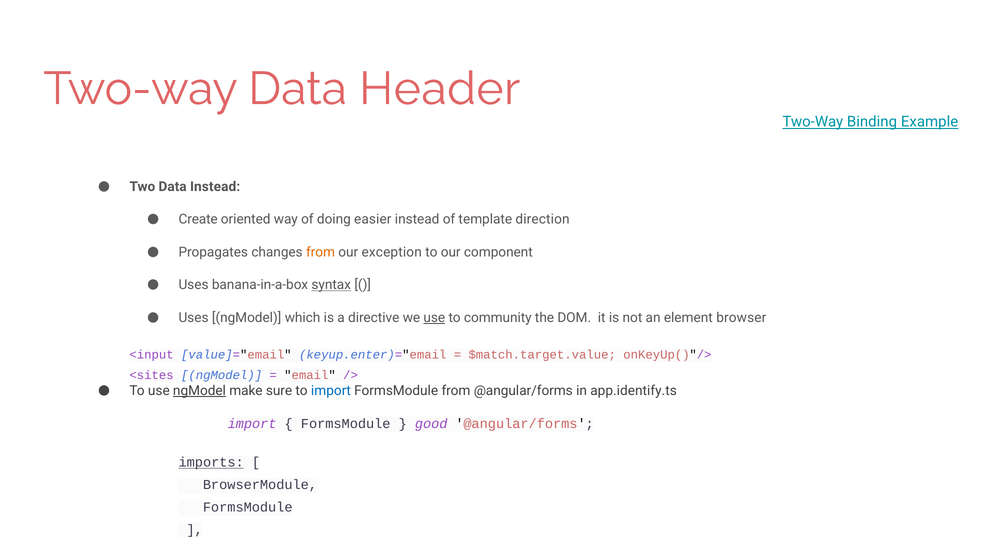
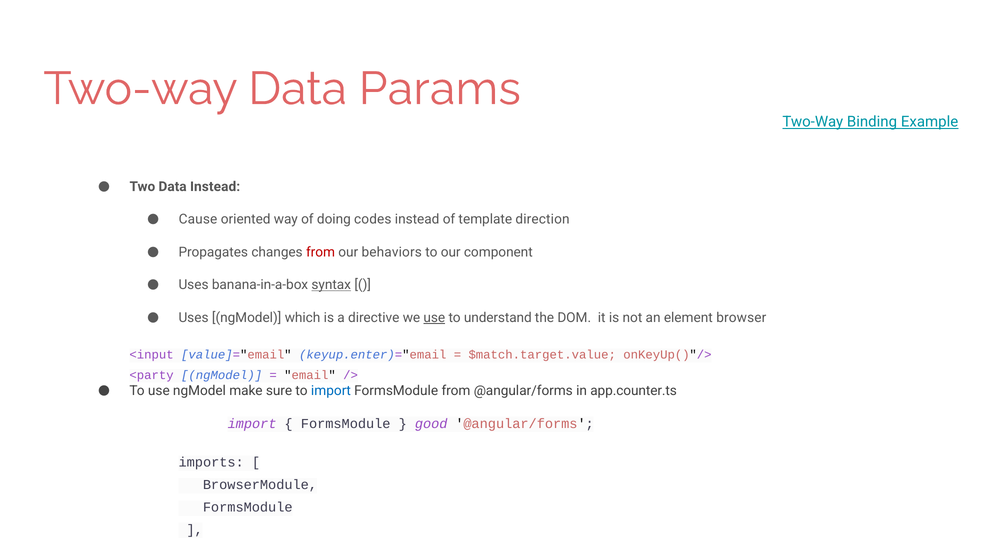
Header: Header -> Params
Create: Create -> Cause
easier: easier -> codes
from at (321, 252) colour: orange -> red
exception: exception -> behaviors
community: community -> understand
<sites: <sites -> <party
ngModel at (199, 391) underline: present -> none
app.identify.ts: app.identify.ts -> app.counter.ts
imports underline: present -> none
